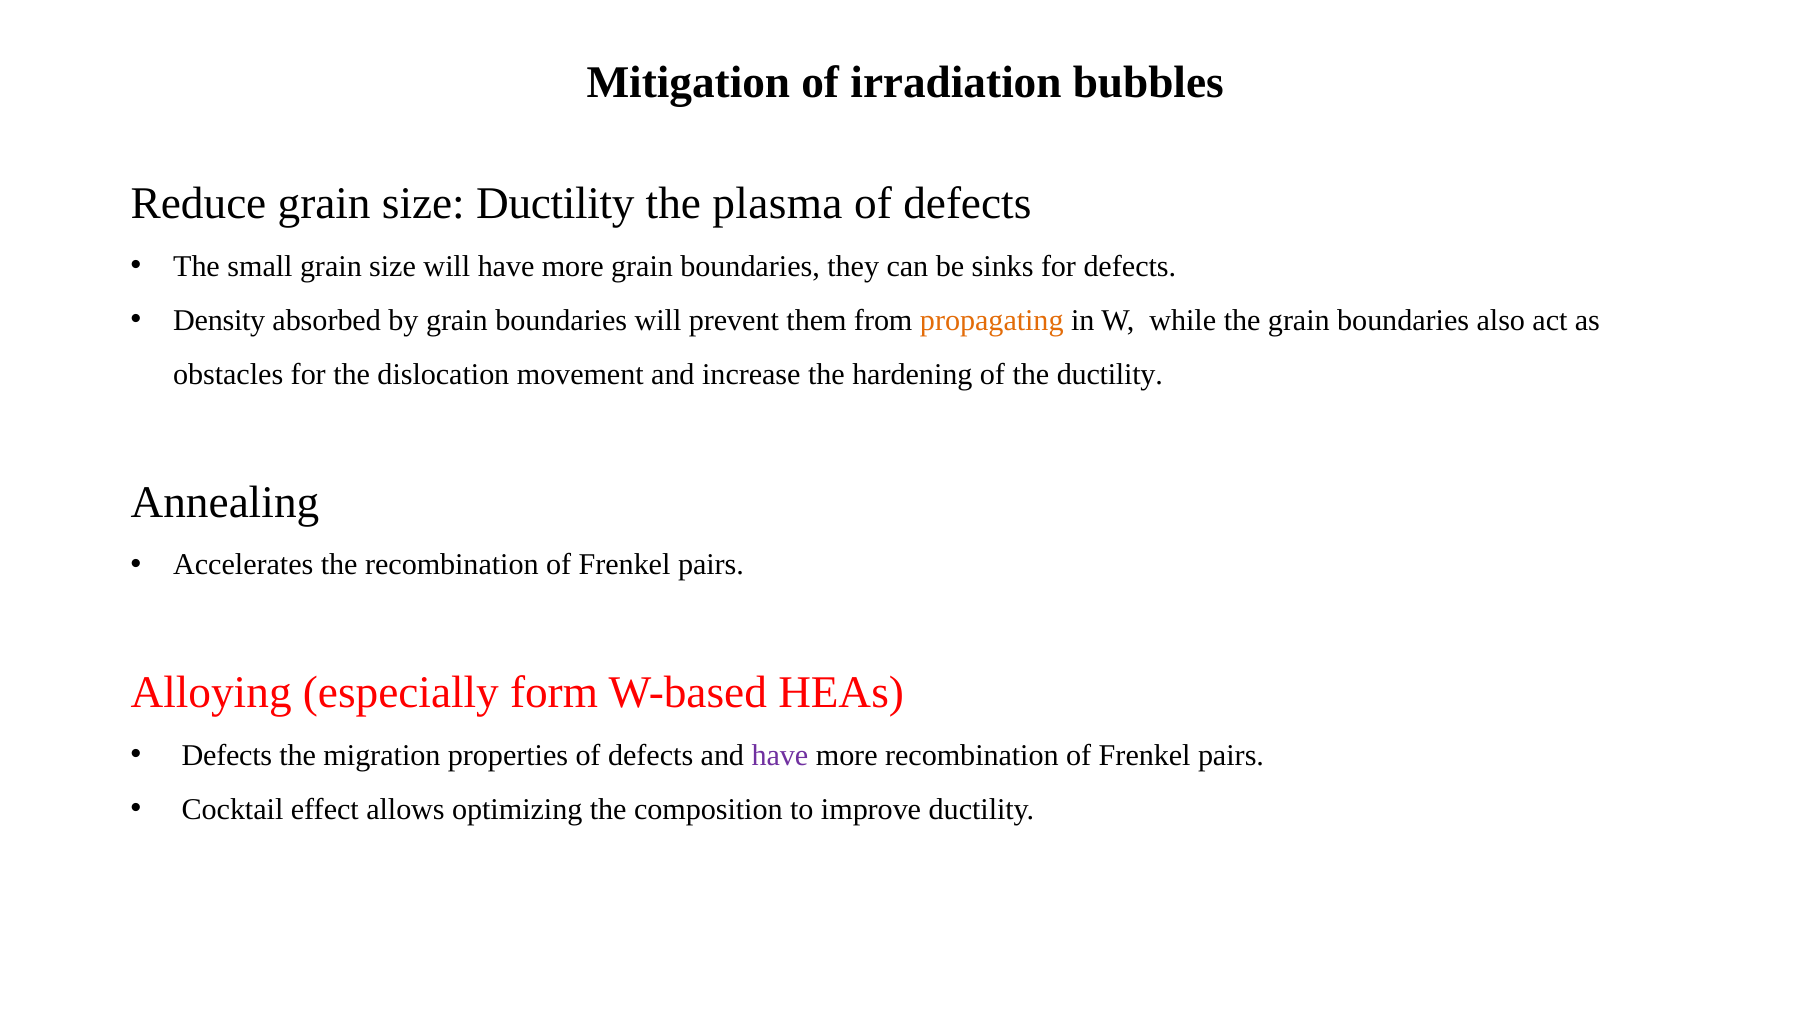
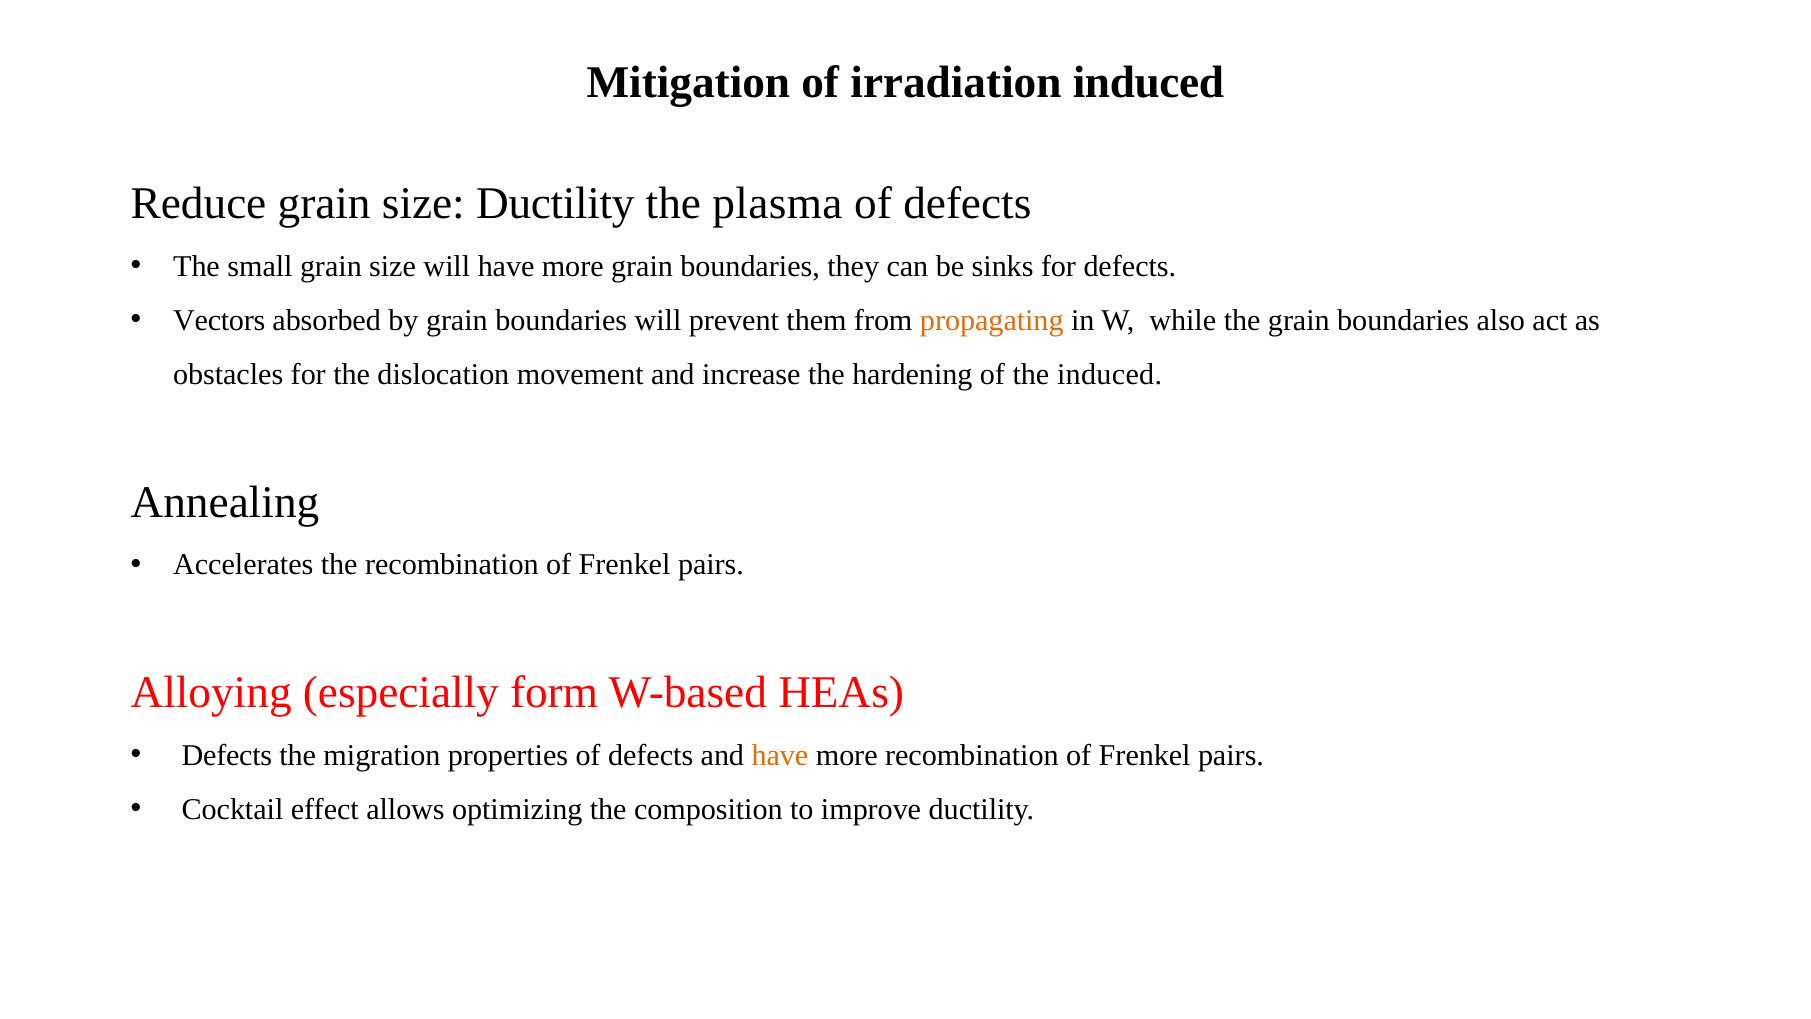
irradiation bubbles: bubbles -> induced
Density: Density -> Vectors
the ductility: ductility -> induced
have at (780, 755) colour: purple -> orange
